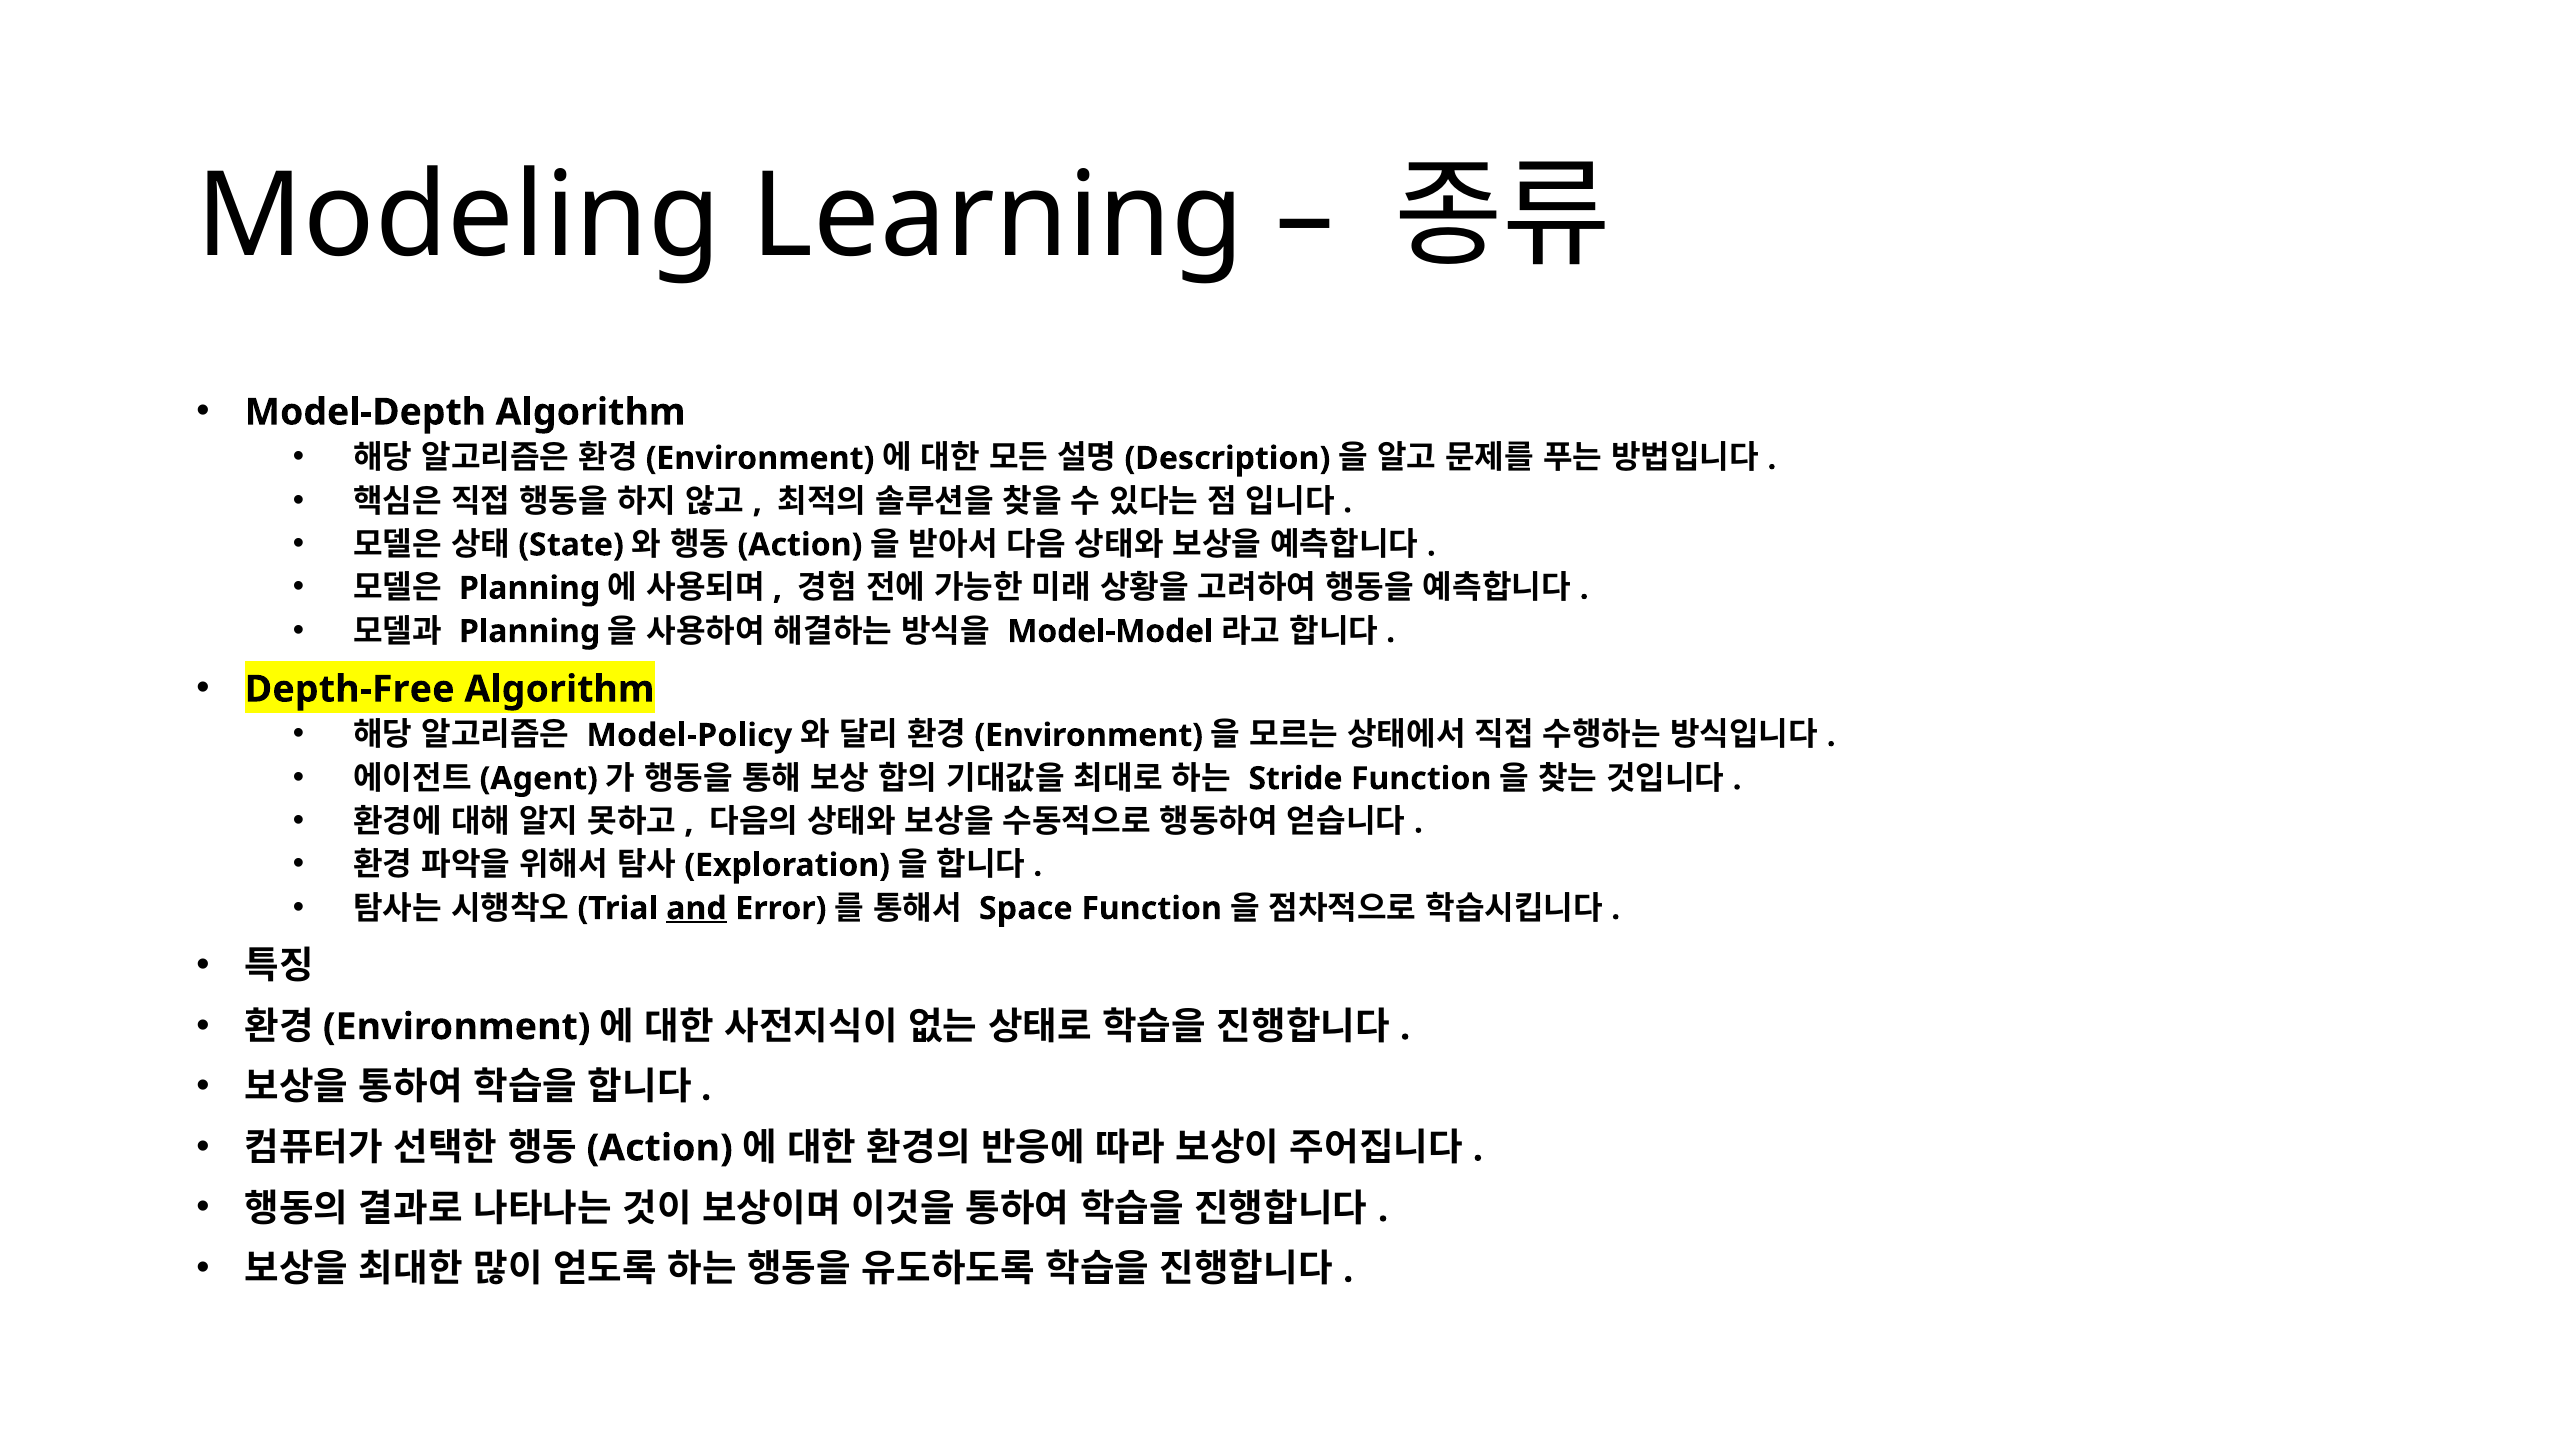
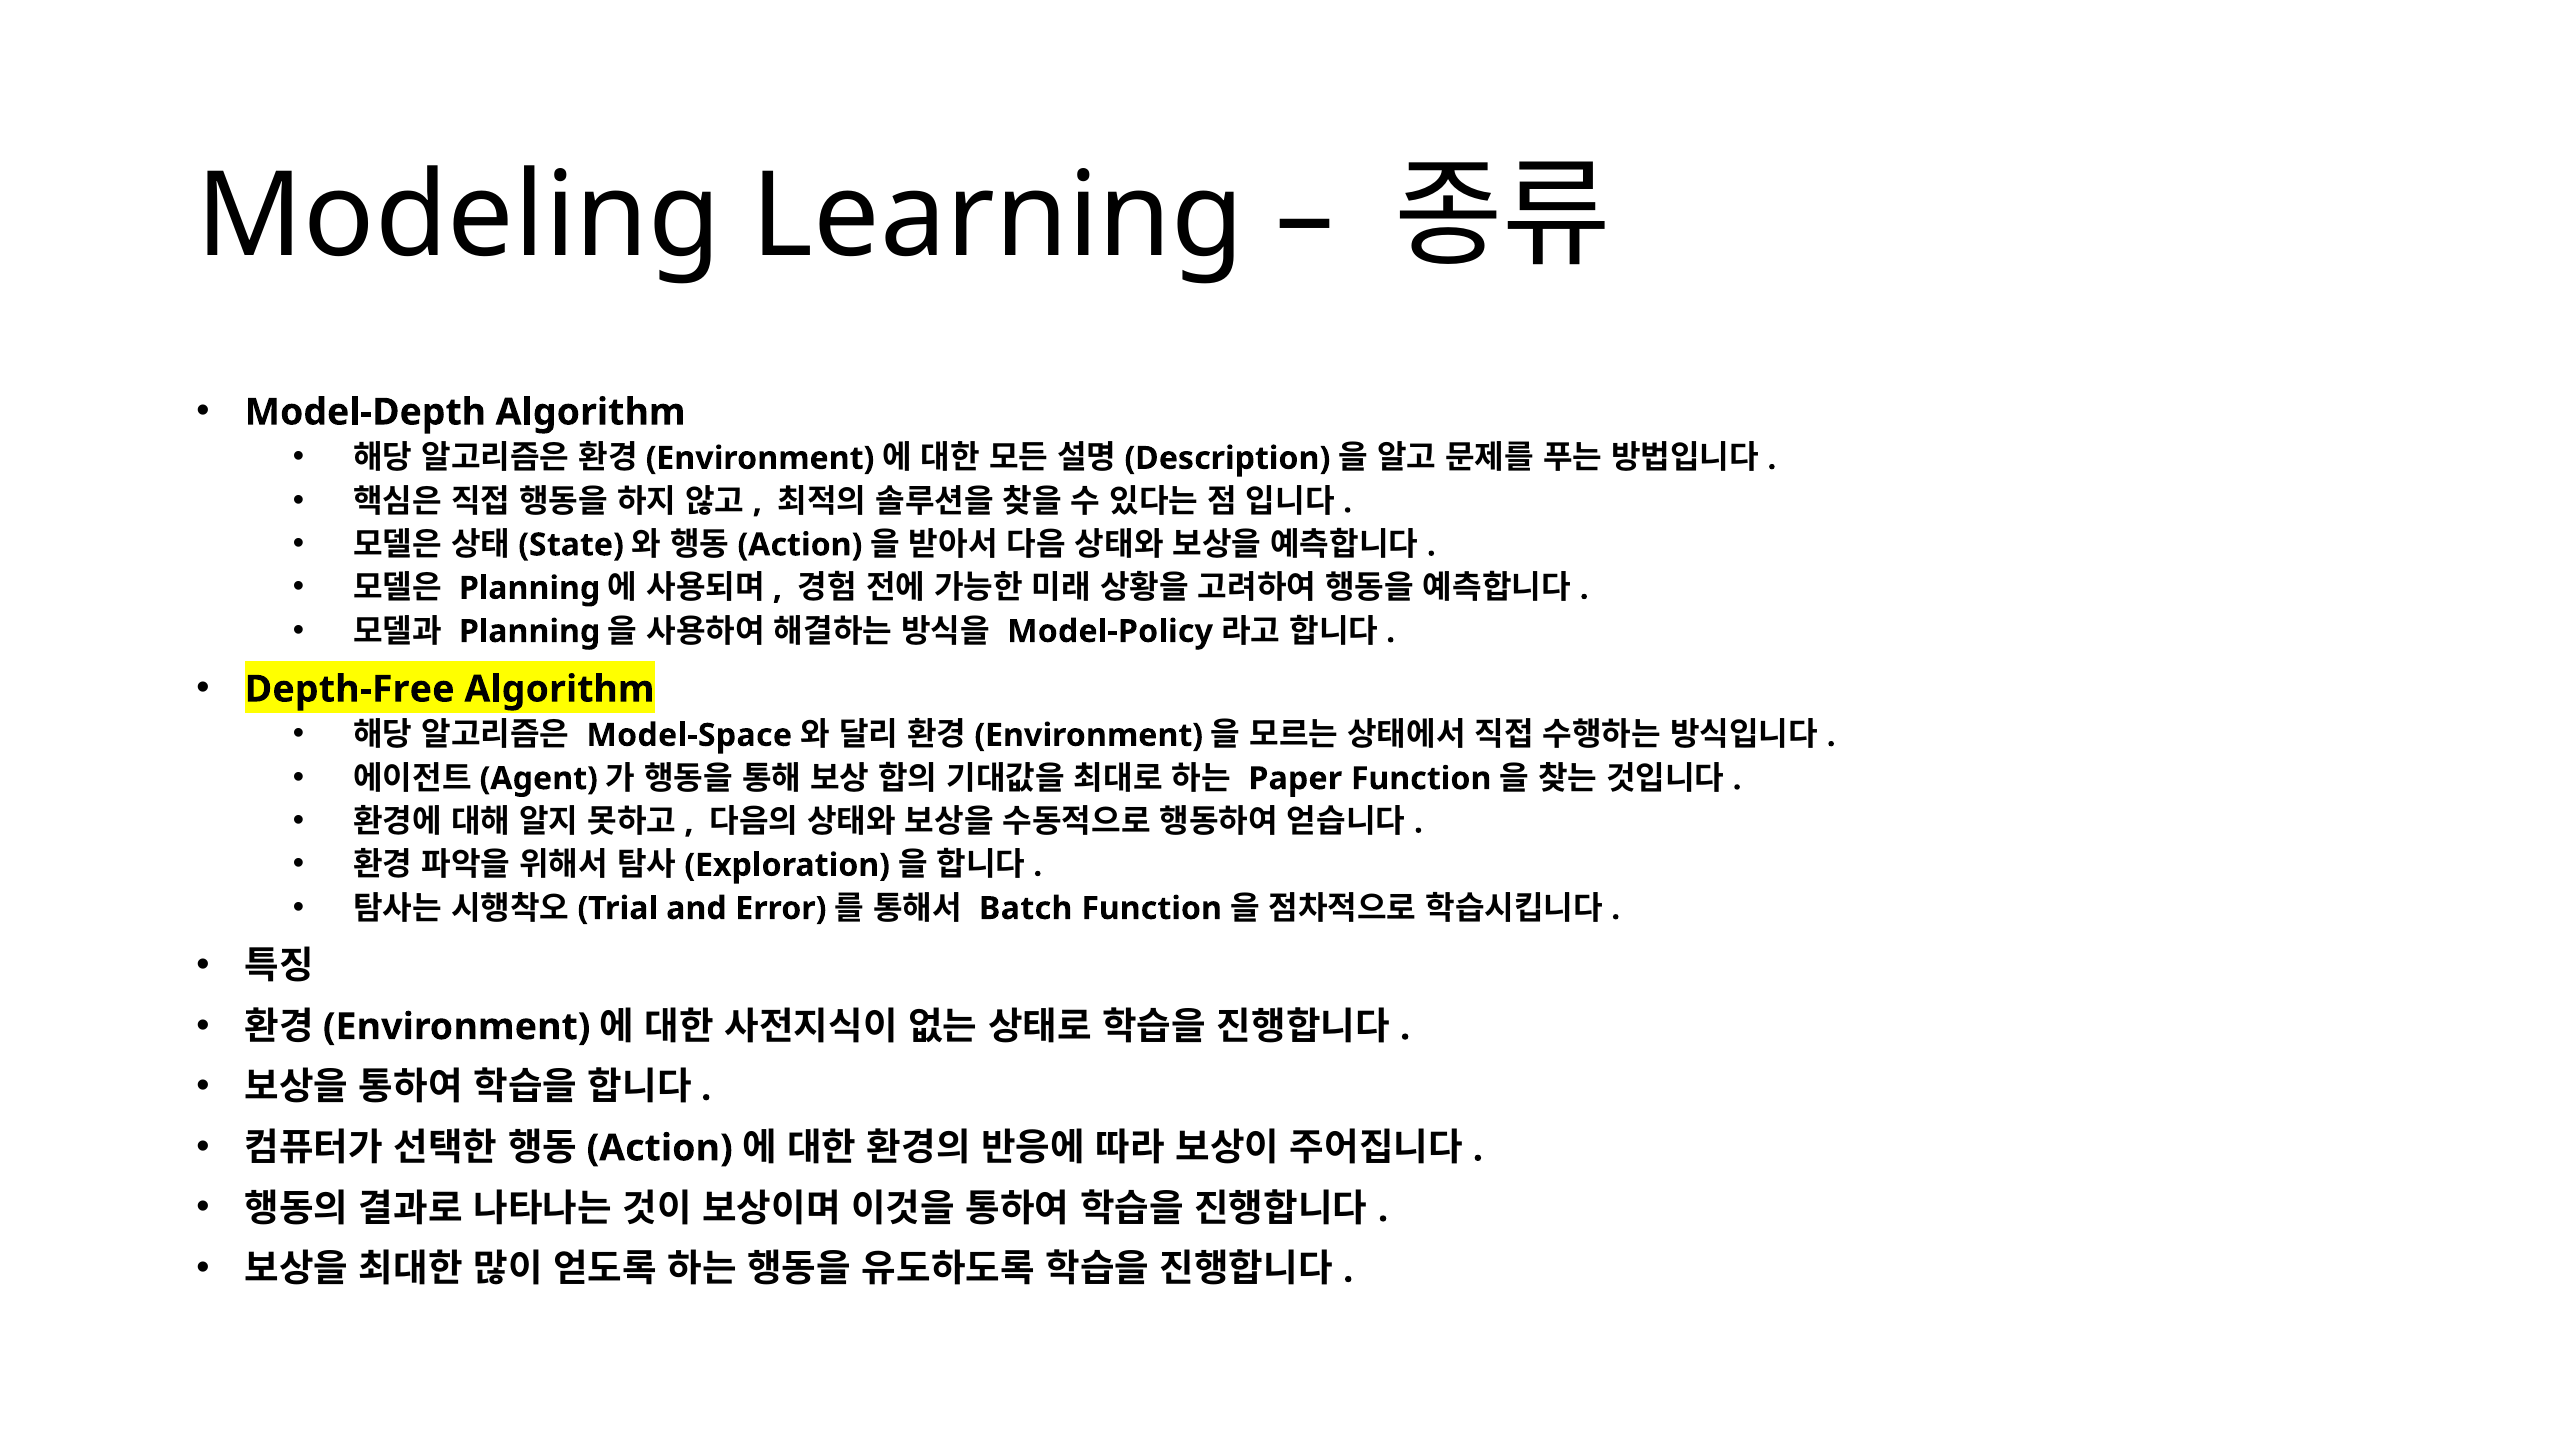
Model-Model: Model-Model -> Model-Policy
Model-Policy: Model-Policy -> Model-Space
Stride: Stride -> Paper
and underline: present -> none
Space: Space -> Batch
